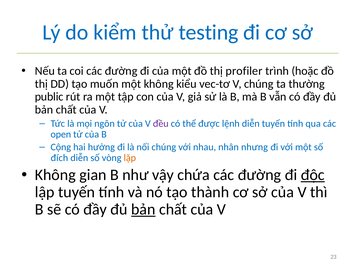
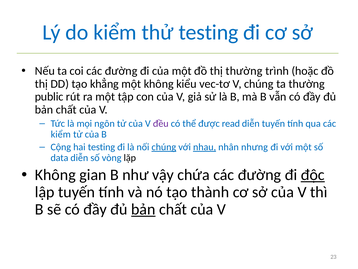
thị profiler: profiler -> thường
muốn: muốn -> khẳng
lệnh: lệnh -> read
open at (61, 134): open -> kiểm
hai hưởng: hưởng -> testing
chúng at (164, 147) underline: none -> present
nhau underline: none -> present
đích: đích -> data
lặp colour: orange -> black
